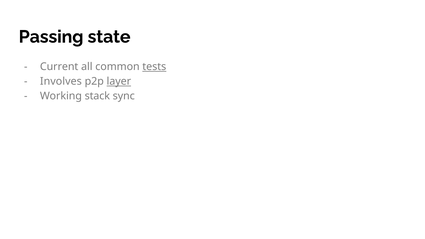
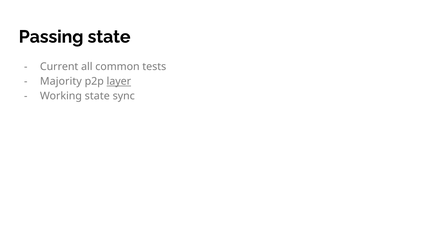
tests underline: present -> none
Involves: Involves -> Majority
Working stack: stack -> state
